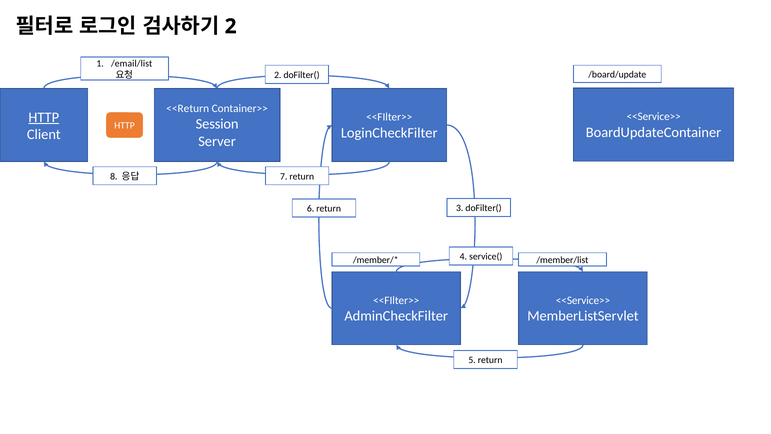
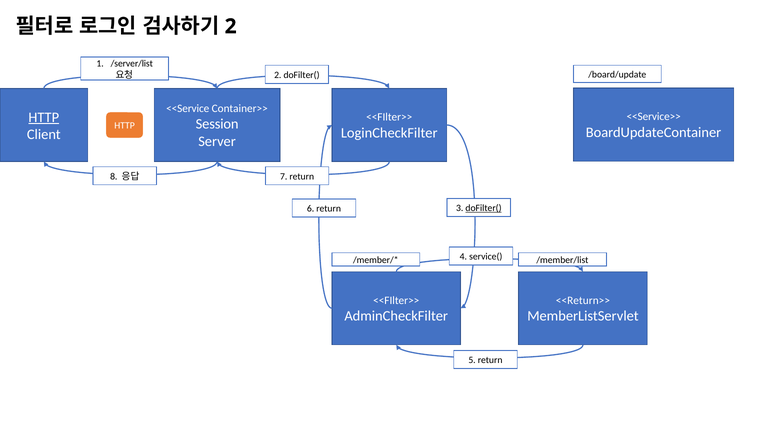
/email/list: /email/list -> /server/list
<<Return: <<Return -> <<Service
doFilter( at (484, 208) underline: none -> present
<<Service>> at (583, 300): <<Service>> -> <<Return>>
